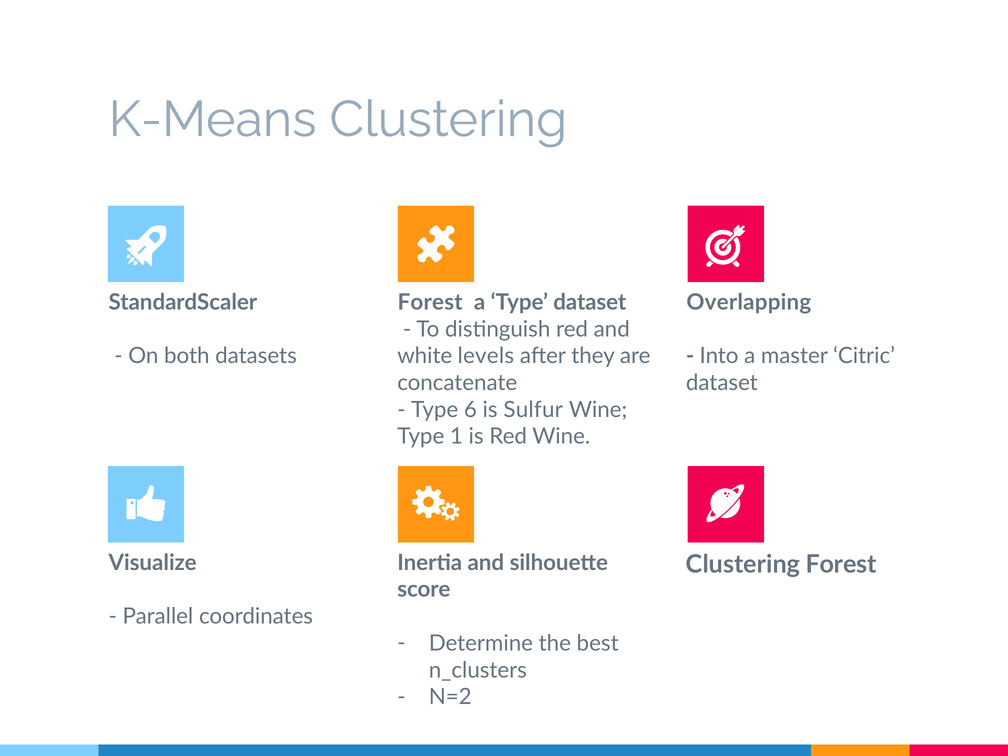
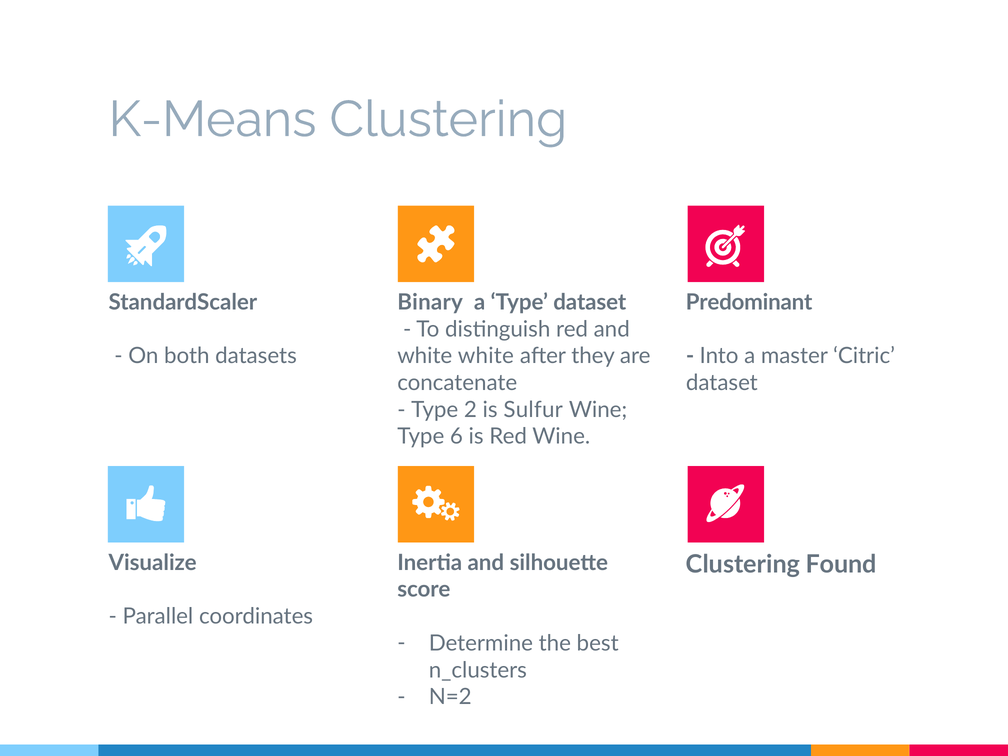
Forest at (430, 302): Forest -> Binary
Overlapping: Overlapping -> Predominant
white levels: levels -> white
6: 6 -> 2
1: 1 -> 6
Clustering Forest: Forest -> Found
